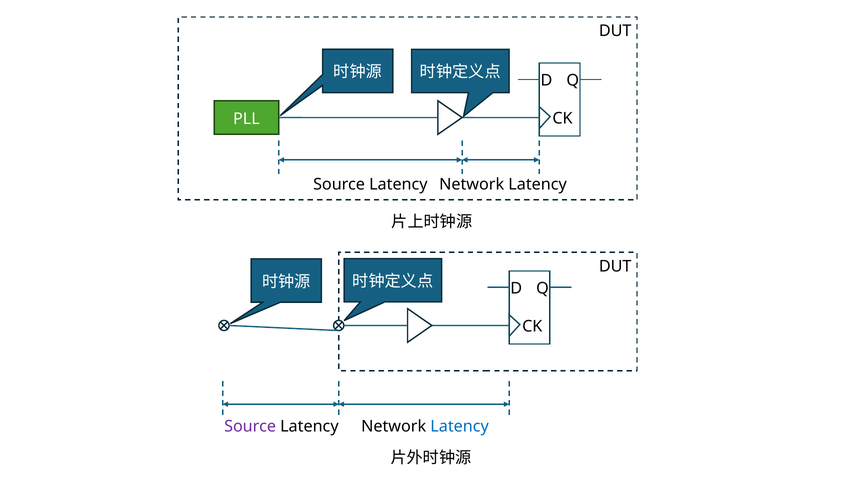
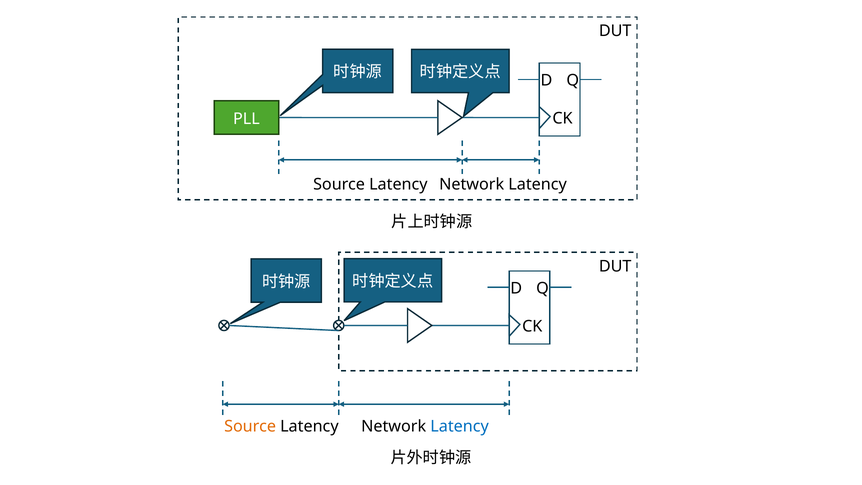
Source at (250, 426) colour: purple -> orange
